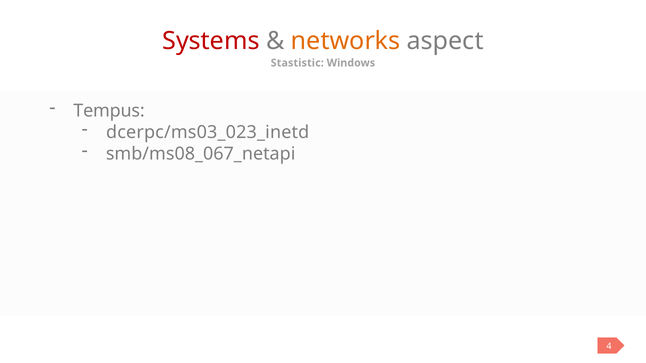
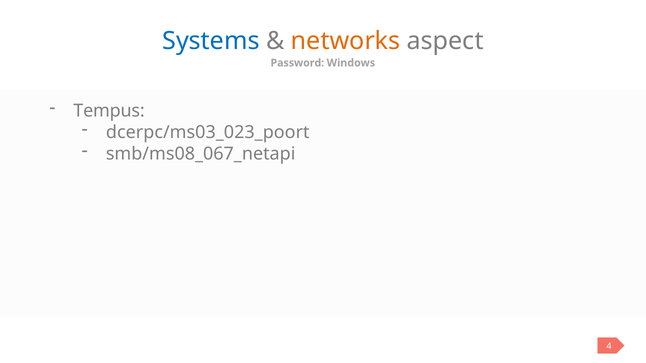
Systems colour: red -> blue
Stastistic: Stastistic -> Password
dcerpc/ms03_023_inetd: dcerpc/ms03_023_inetd -> dcerpc/ms03_023_poort
